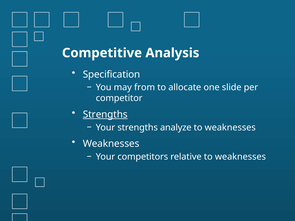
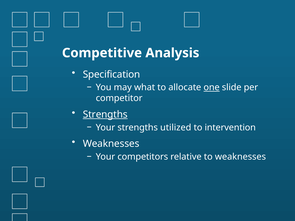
from: from -> what
one underline: none -> present
analyze: analyze -> utilized
weaknesses at (230, 128): weaknesses -> intervention
